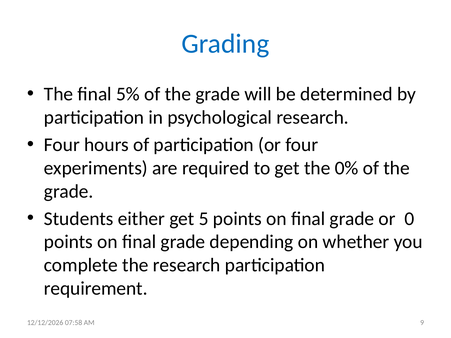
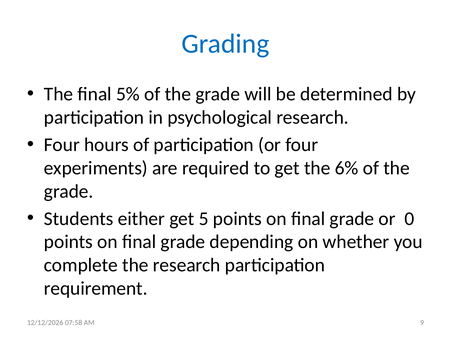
0%: 0% -> 6%
